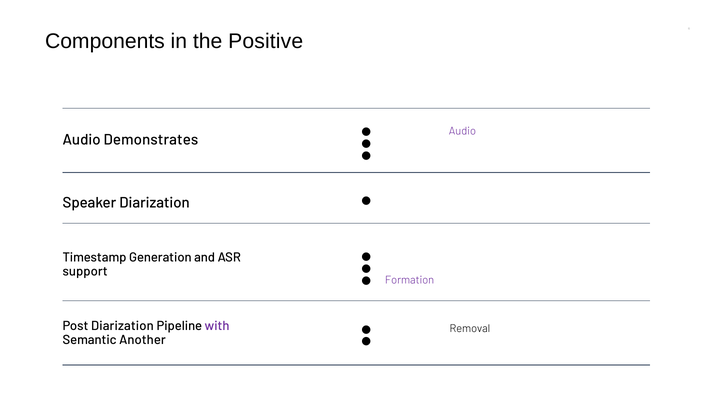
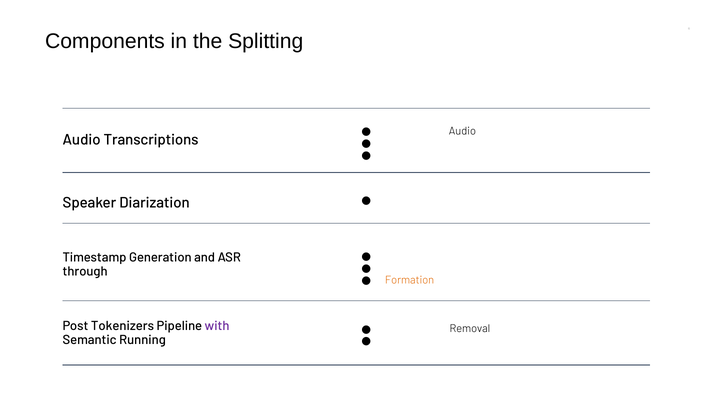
the Positive: Positive -> Splitting
Audio at (462, 131) colour: purple -> black
Demonstrates: Demonstrates -> Transcriptions
support: support -> through
Formation colour: purple -> orange
Post Diarization: Diarization -> Tokenizers
Another: Another -> Running
